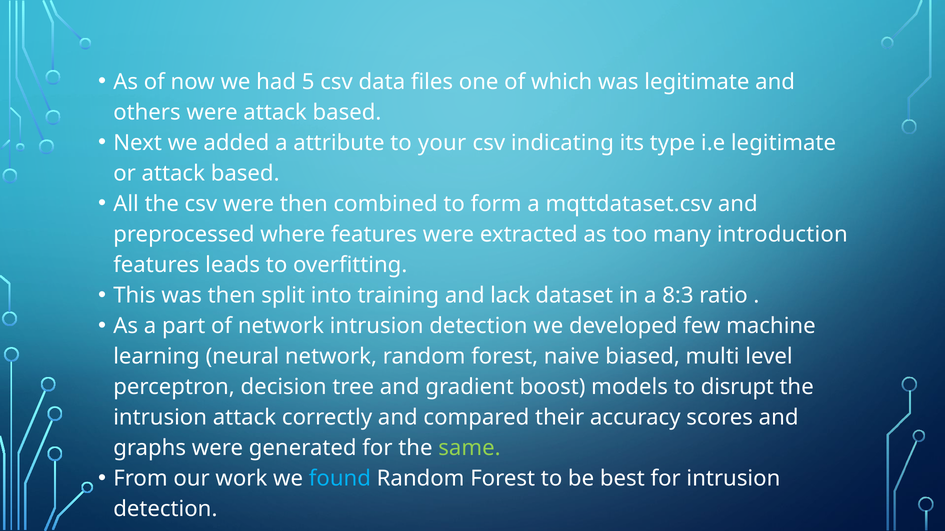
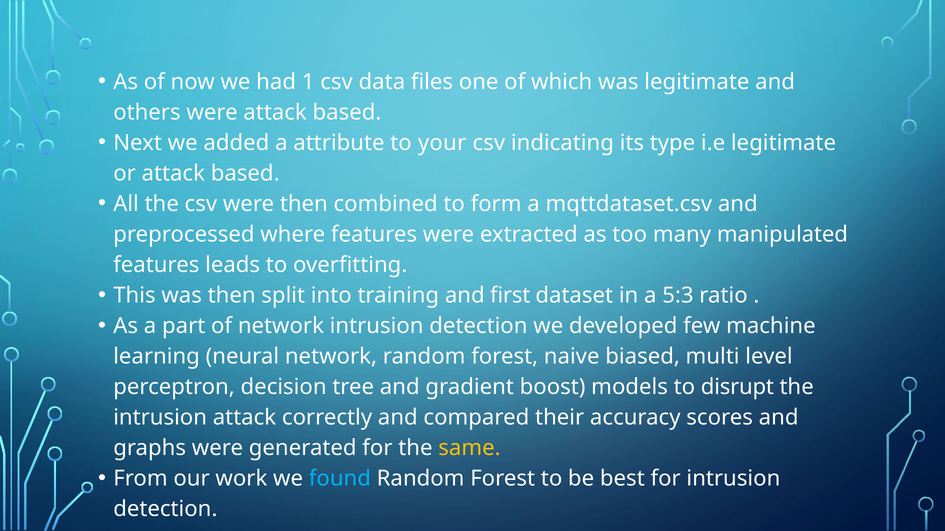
5: 5 -> 1
introduction: introduction -> manipulated
lack: lack -> first
8:3: 8:3 -> 5:3
same colour: light green -> yellow
